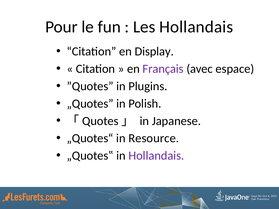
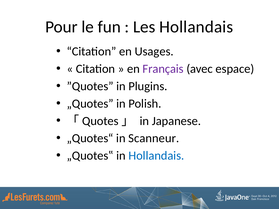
Display: Display -> Usages
Resource: Resource -> Scanneur
Hollandais at (156, 156) colour: purple -> blue
